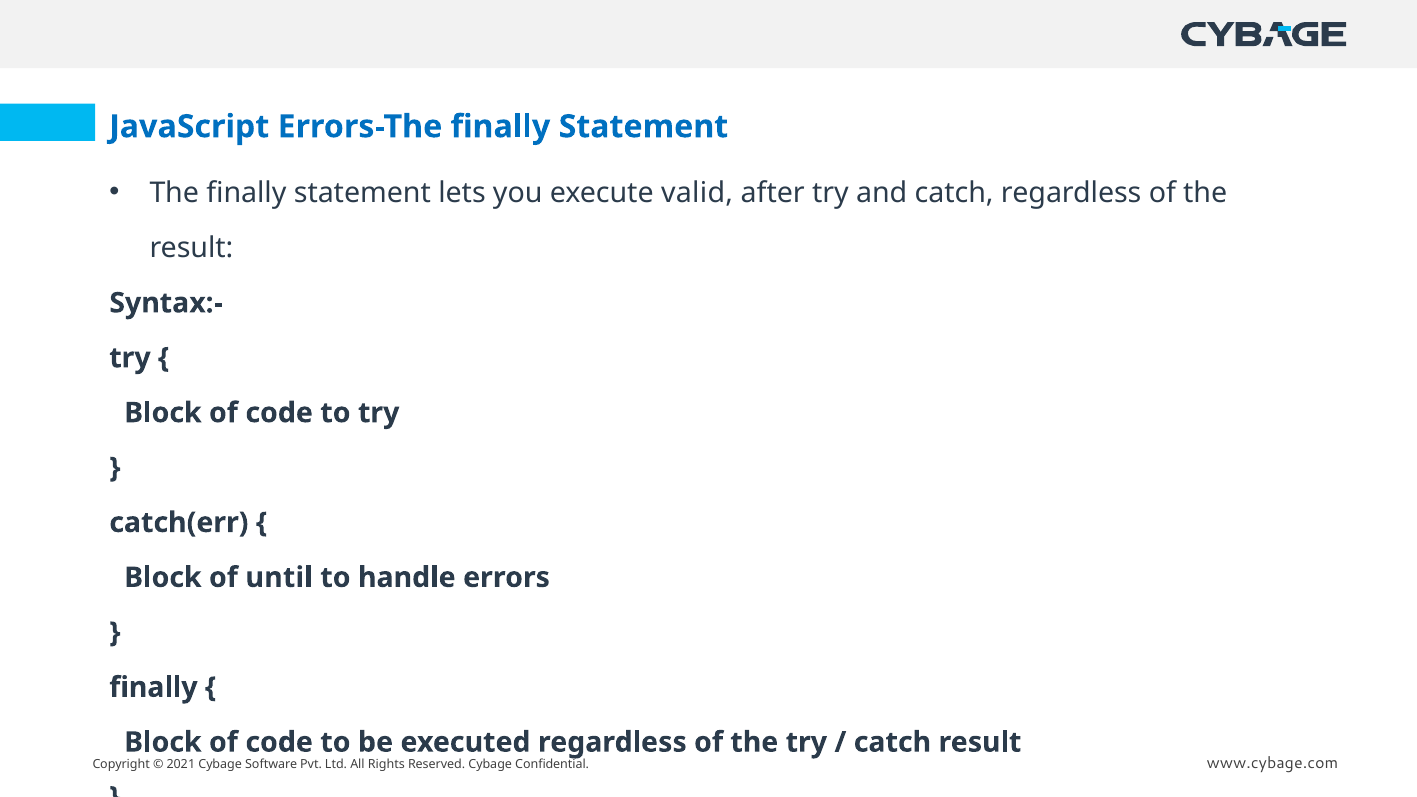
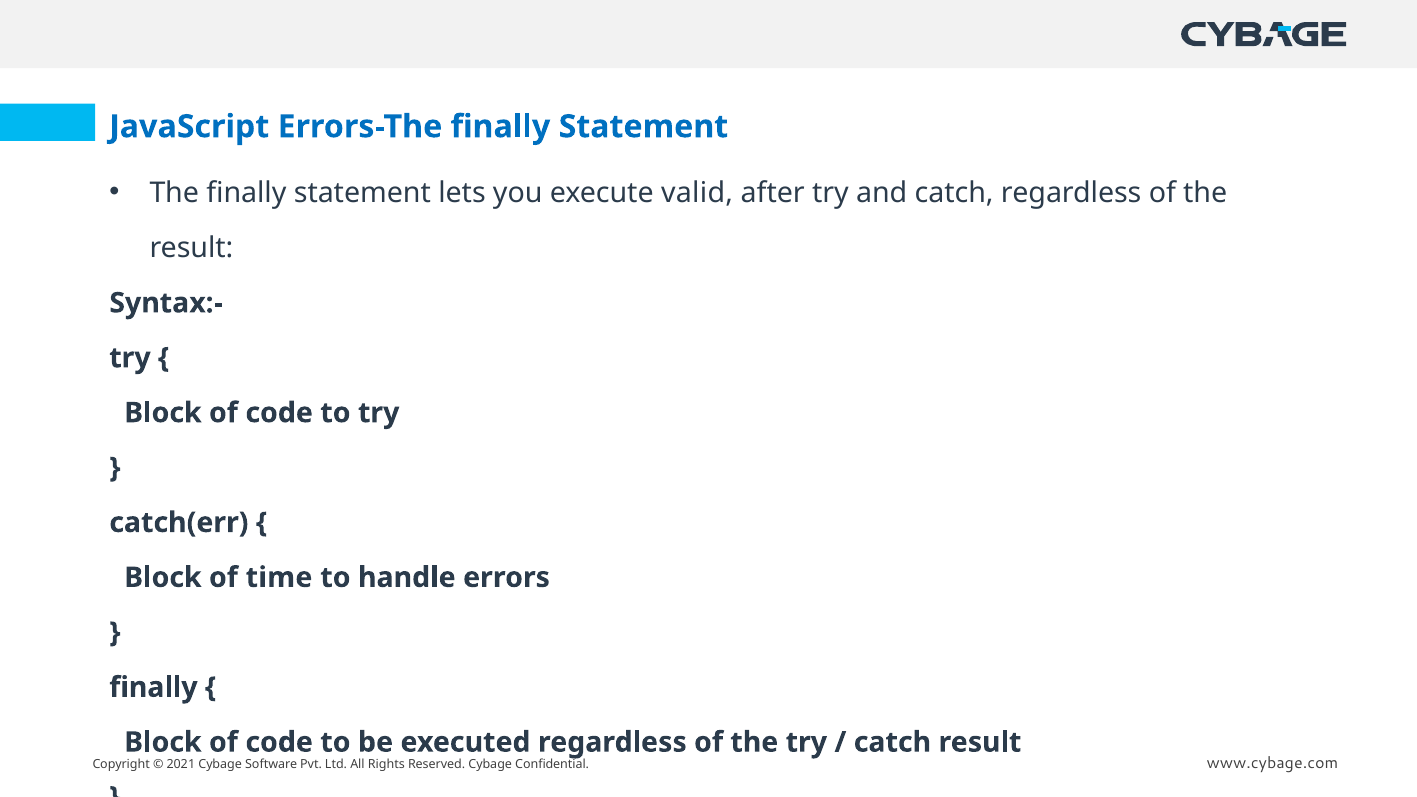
until: until -> time
